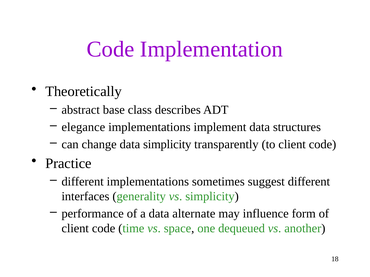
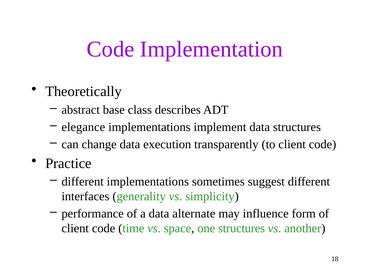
data simplicity: simplicity -> execution
one dequeued: dequeued -> structures
